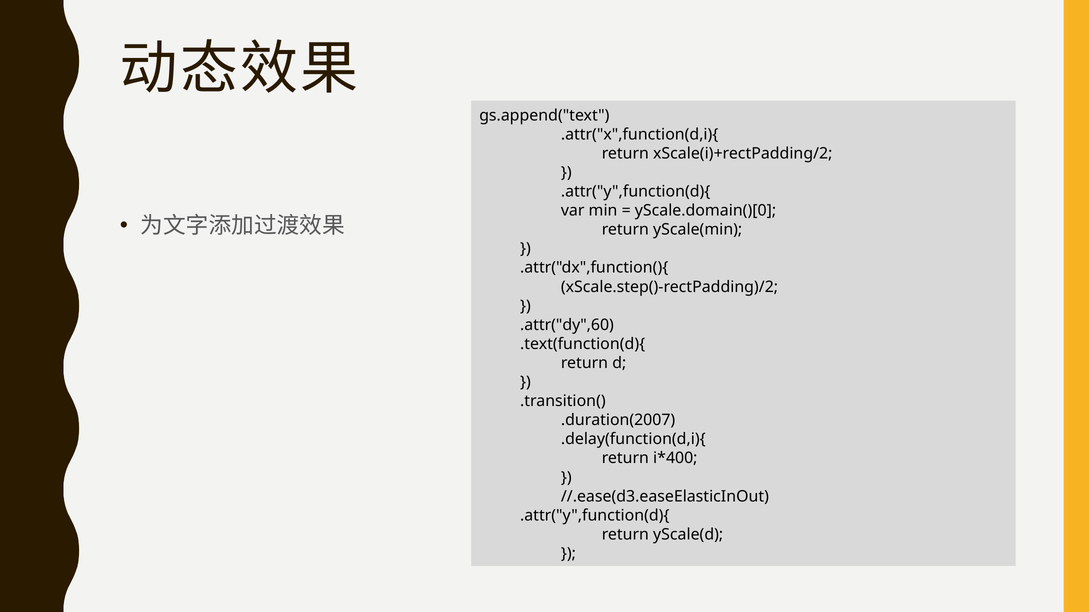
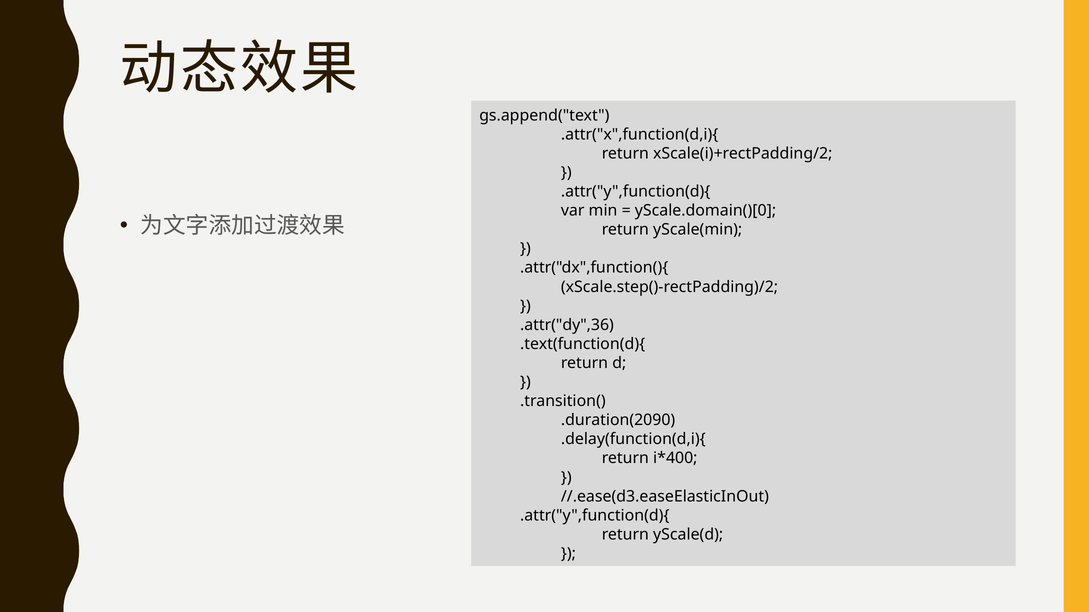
.attr("dy",60: .attr("dy",60 -> .attr("dy",36
.duration(2007: .duration(2007 -> .duration(2090
